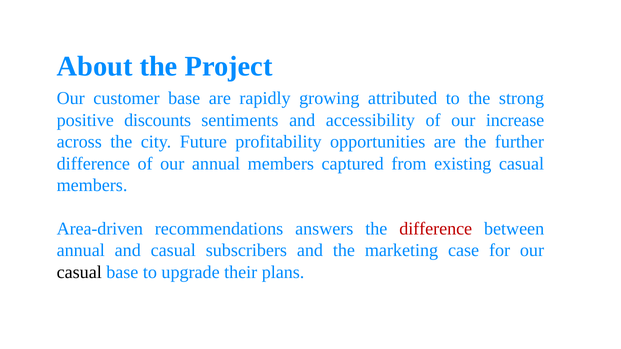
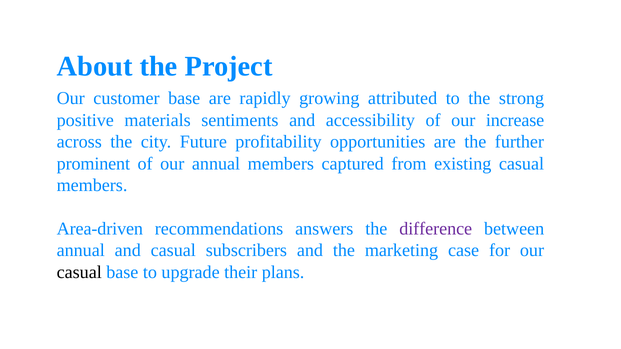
discounts: discounts -> materials
difference at (93, 164): difference -> prominent
difference at (436, 229) colour: red -> purple
